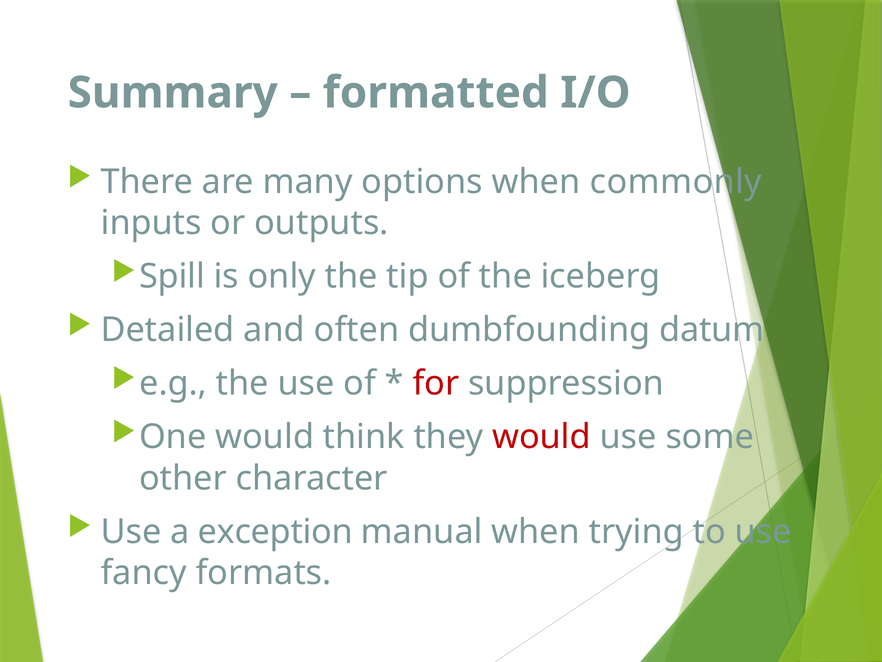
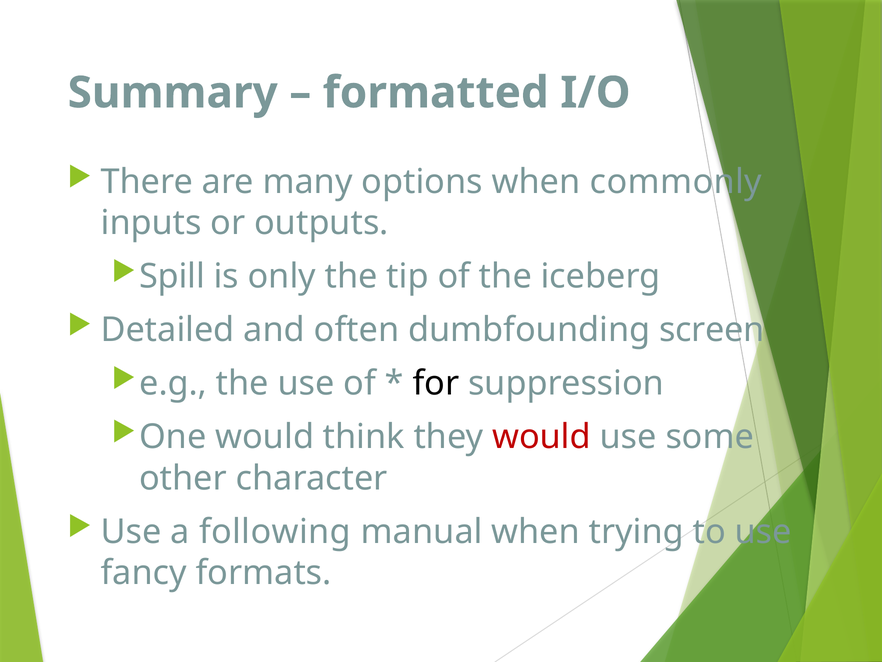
datum: datum -> screen
for colour: red -> black
exception: exception -> following
